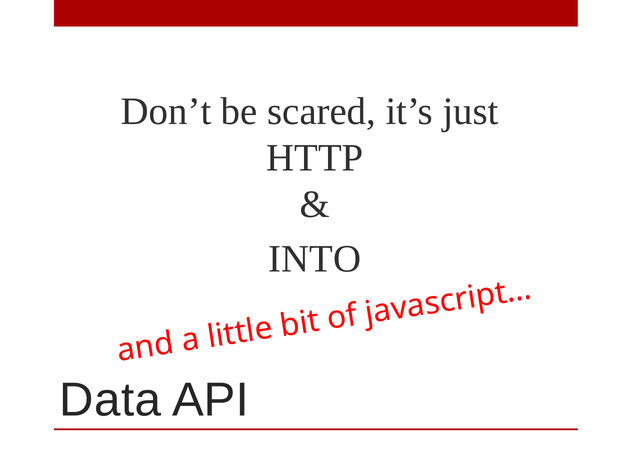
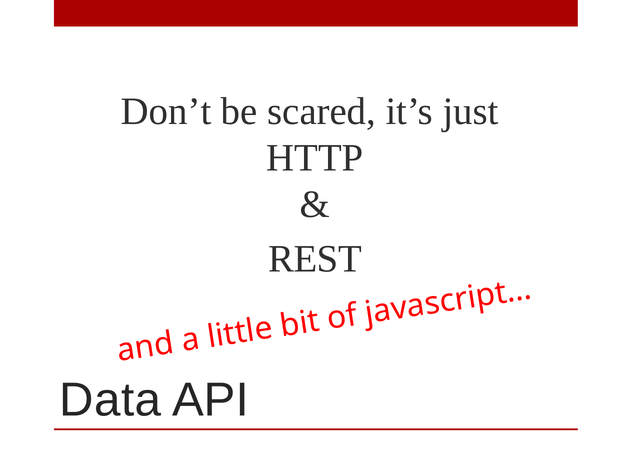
INTO: INTO -> REST
